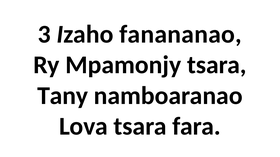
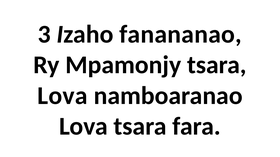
Tany at (63, 96): Tany -> Lova
